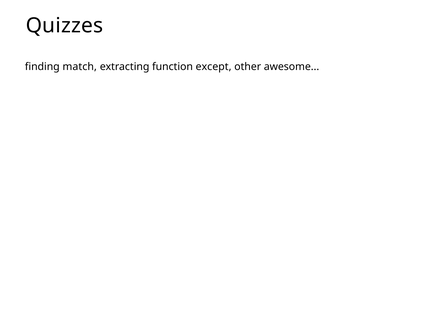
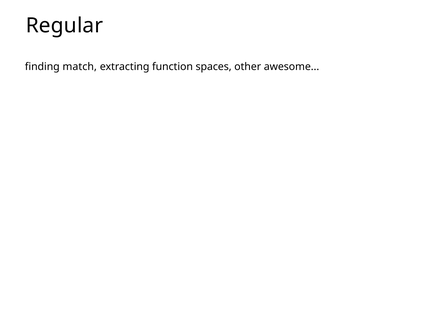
Quizzes: Quizzes -> Regular
except: except -> spaces
